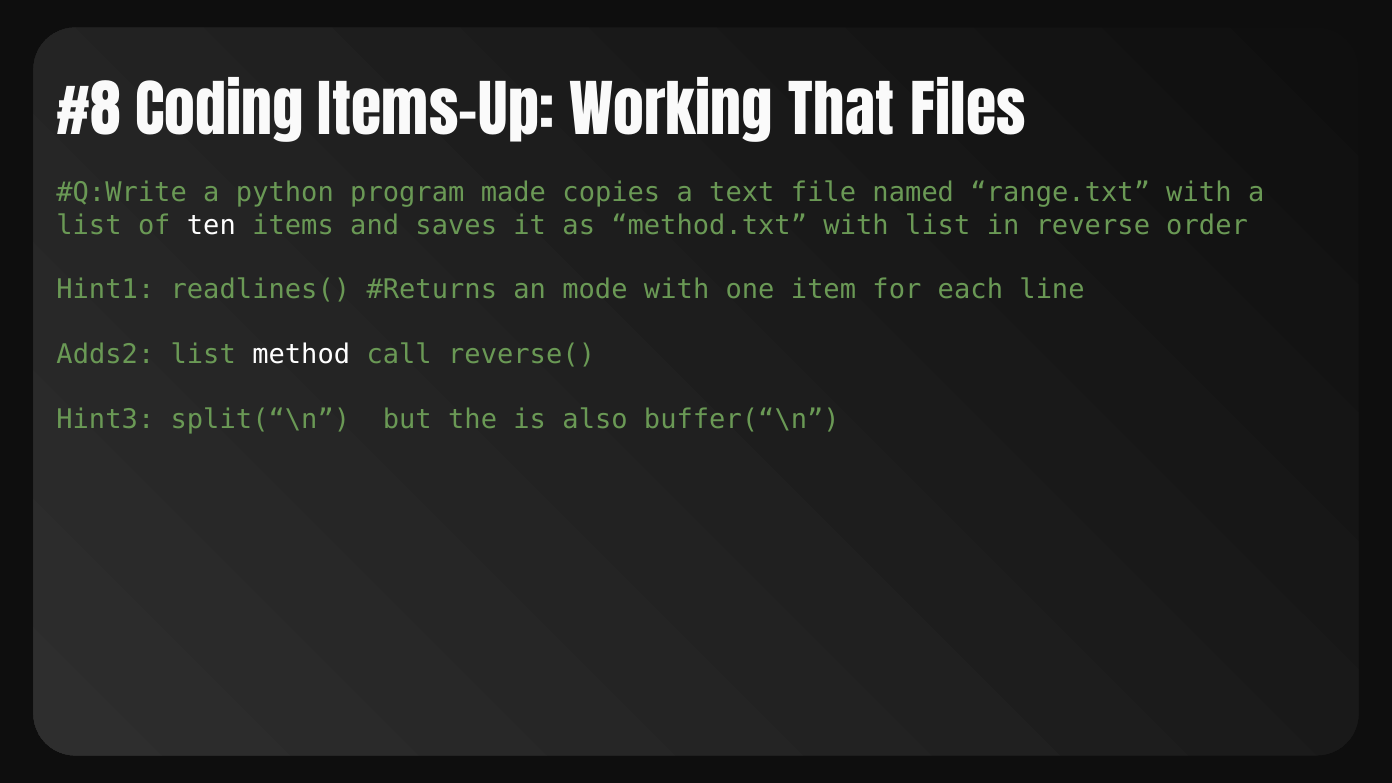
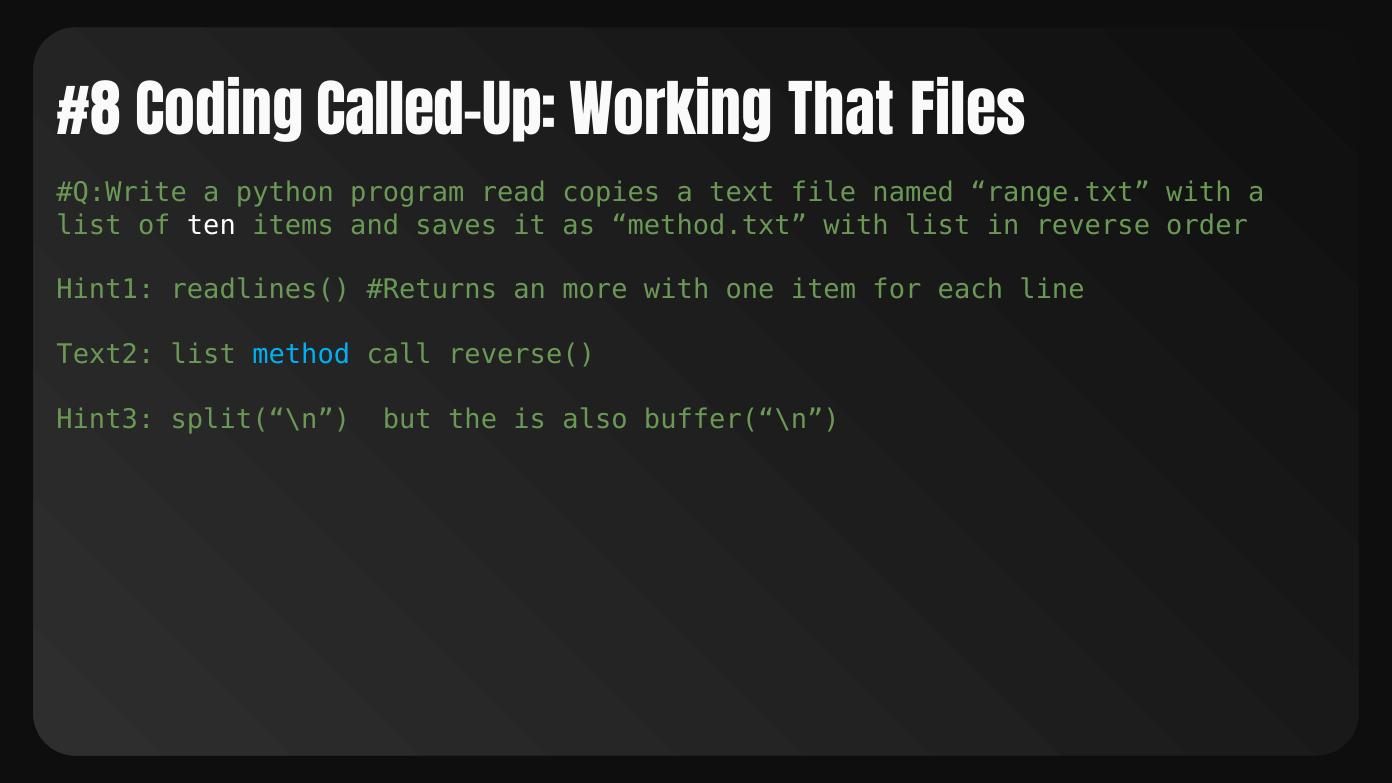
Items-Up: Items-Up -> Called-Up
made: made -> read
mode: mode -> more
Adds2: Adds2 -> Text2
method colour: white -> light blue
